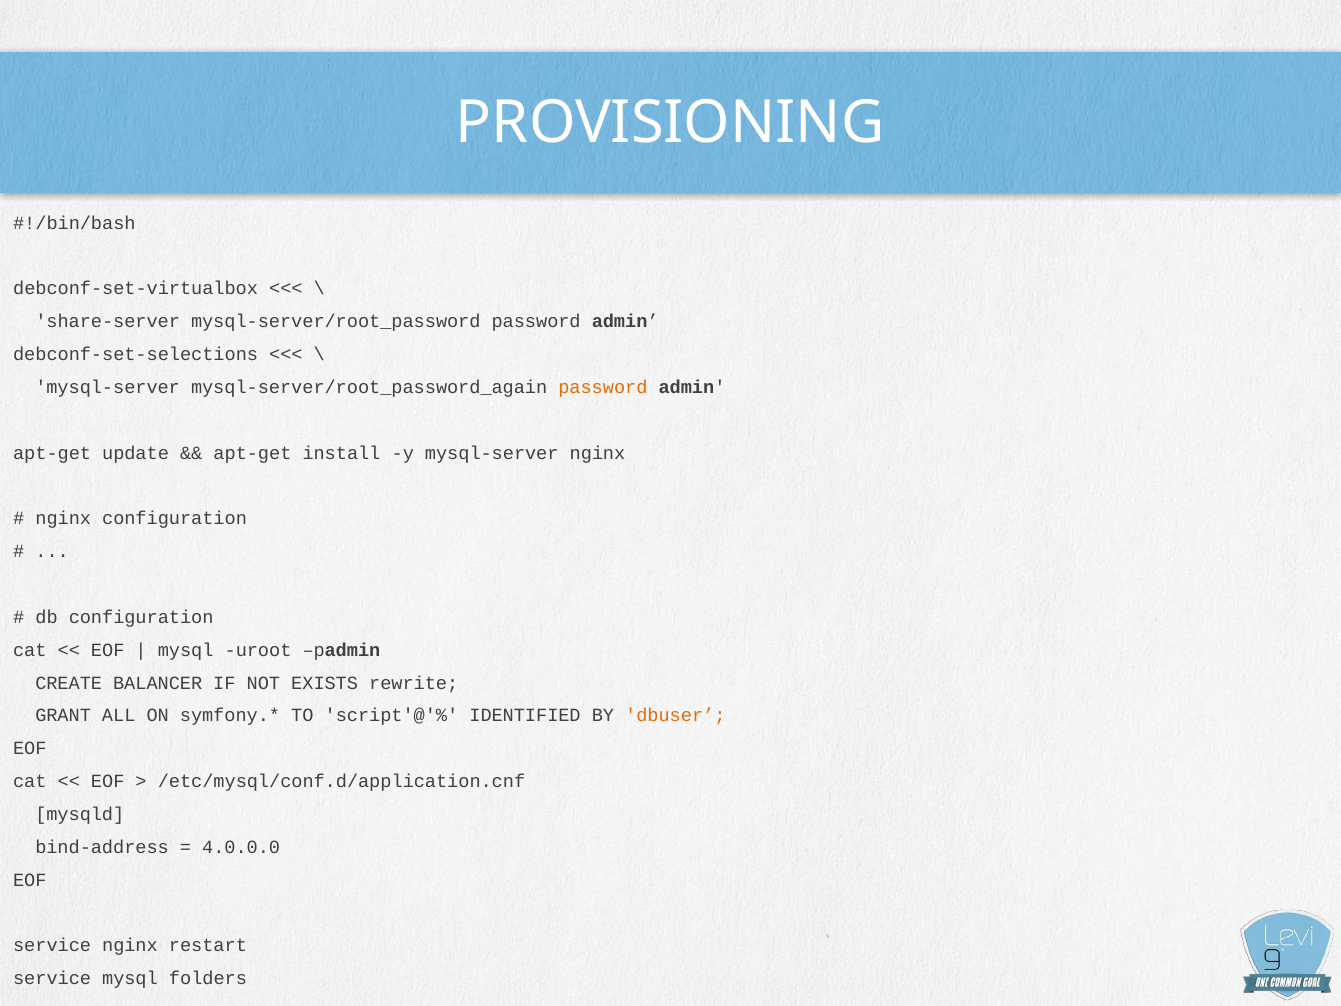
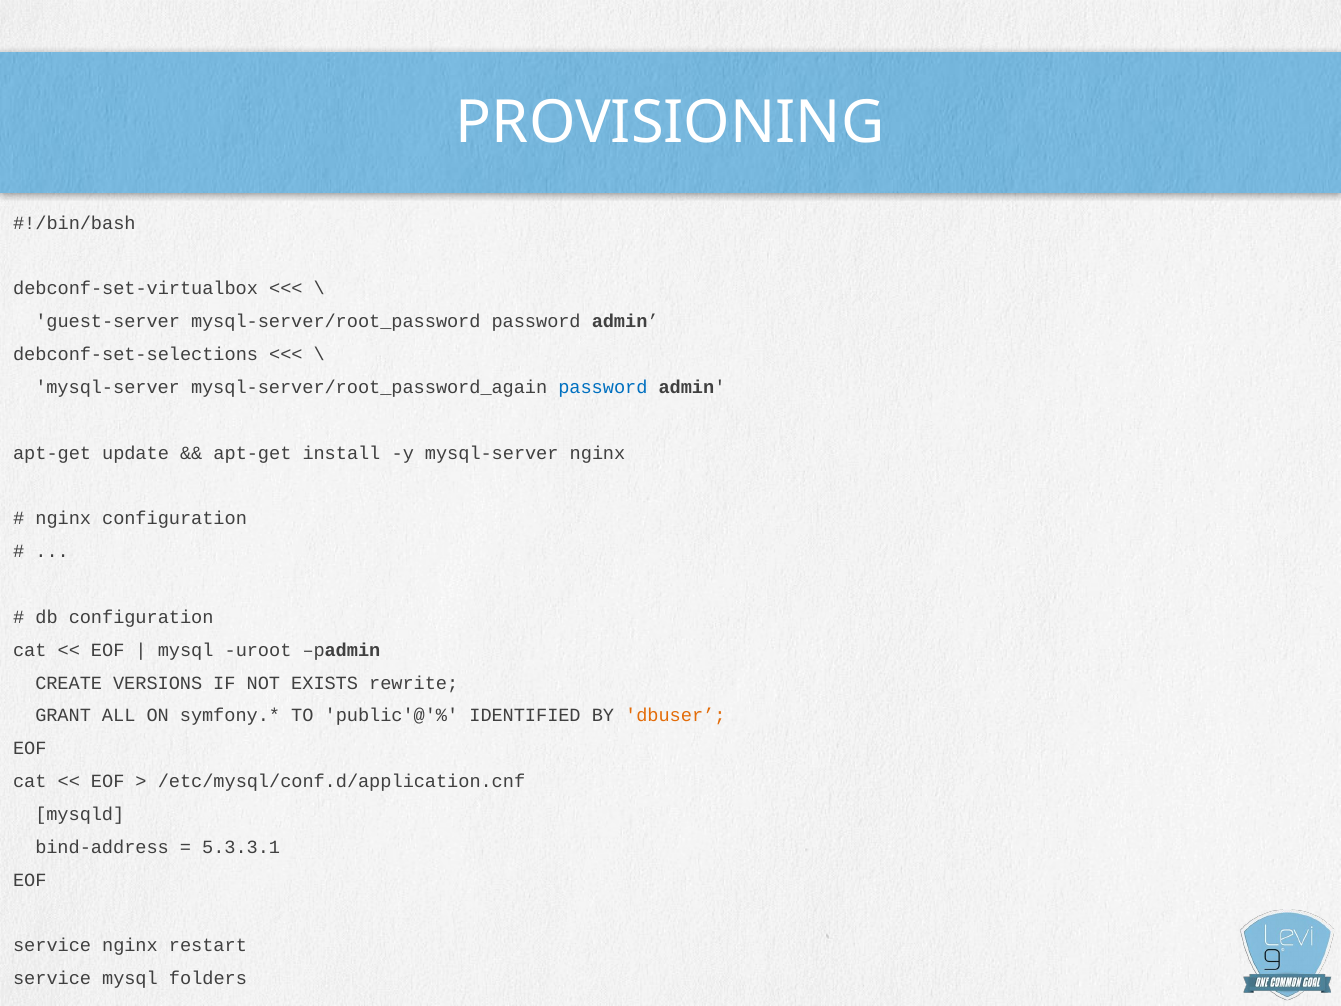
share-server: share-server -> guest-server
password at (603, 387) colour: orange -> blue
BALANCER: BALANCER -> VERSIONS
script'@'%: script'@'% -> public'@'%
4.0.0.0: 4.0.0.0 -> 5.3.3.1
